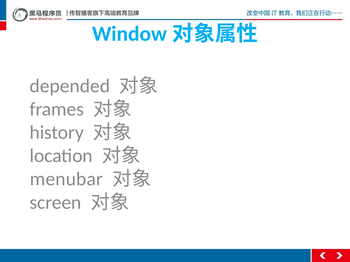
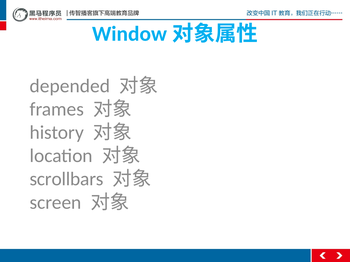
menubar: menubar -> scrollbars
